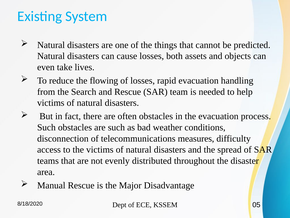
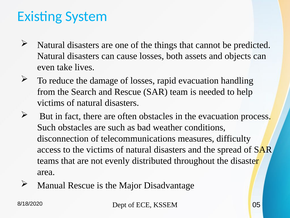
flowing: flowing -> damage
